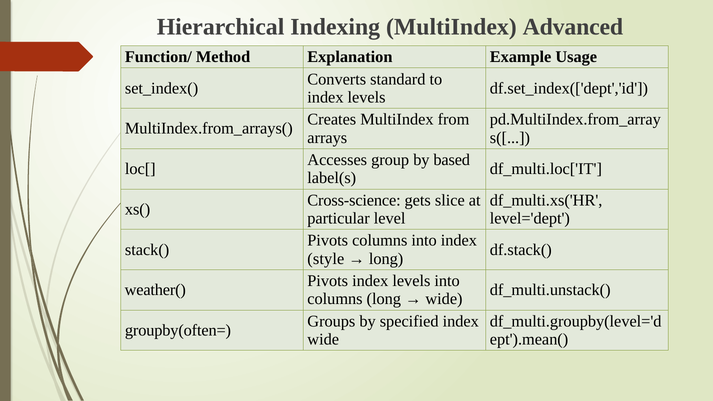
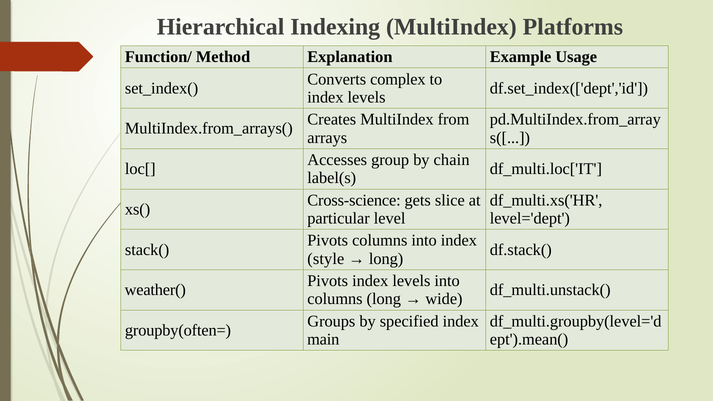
Advanced: Advanced -> Platforms
standard: standard -> complex
based: based -> chain
wide at (323, 339): wide -> main
